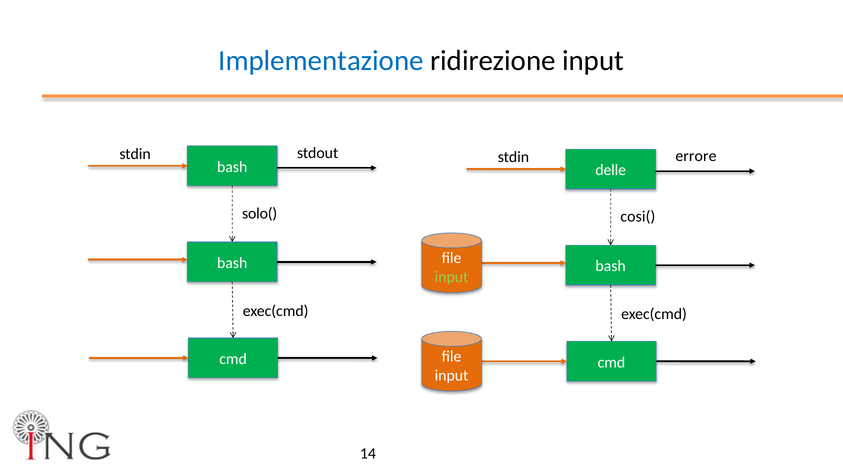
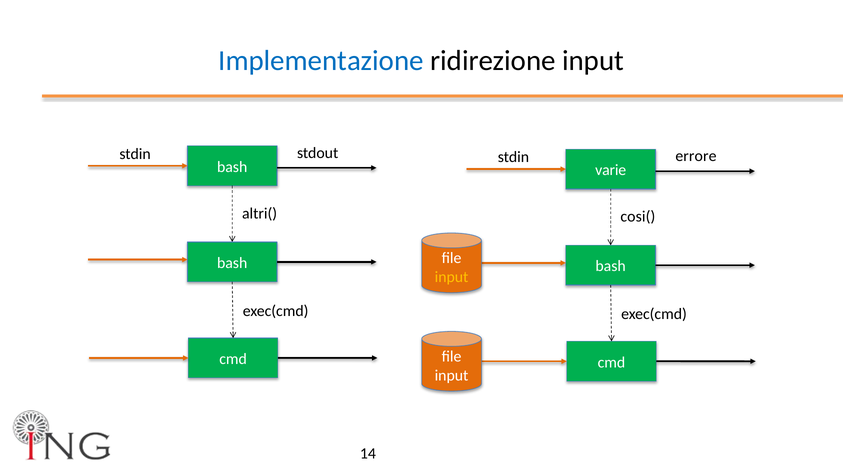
delle: delle -> varie
solo(: solo( -> altri(
input at (452, 277) colour: light green -> yellow
